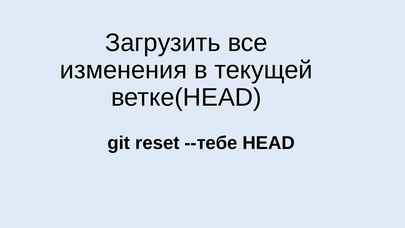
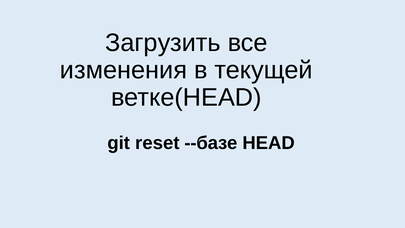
--тебе: --тебе -> --базе
